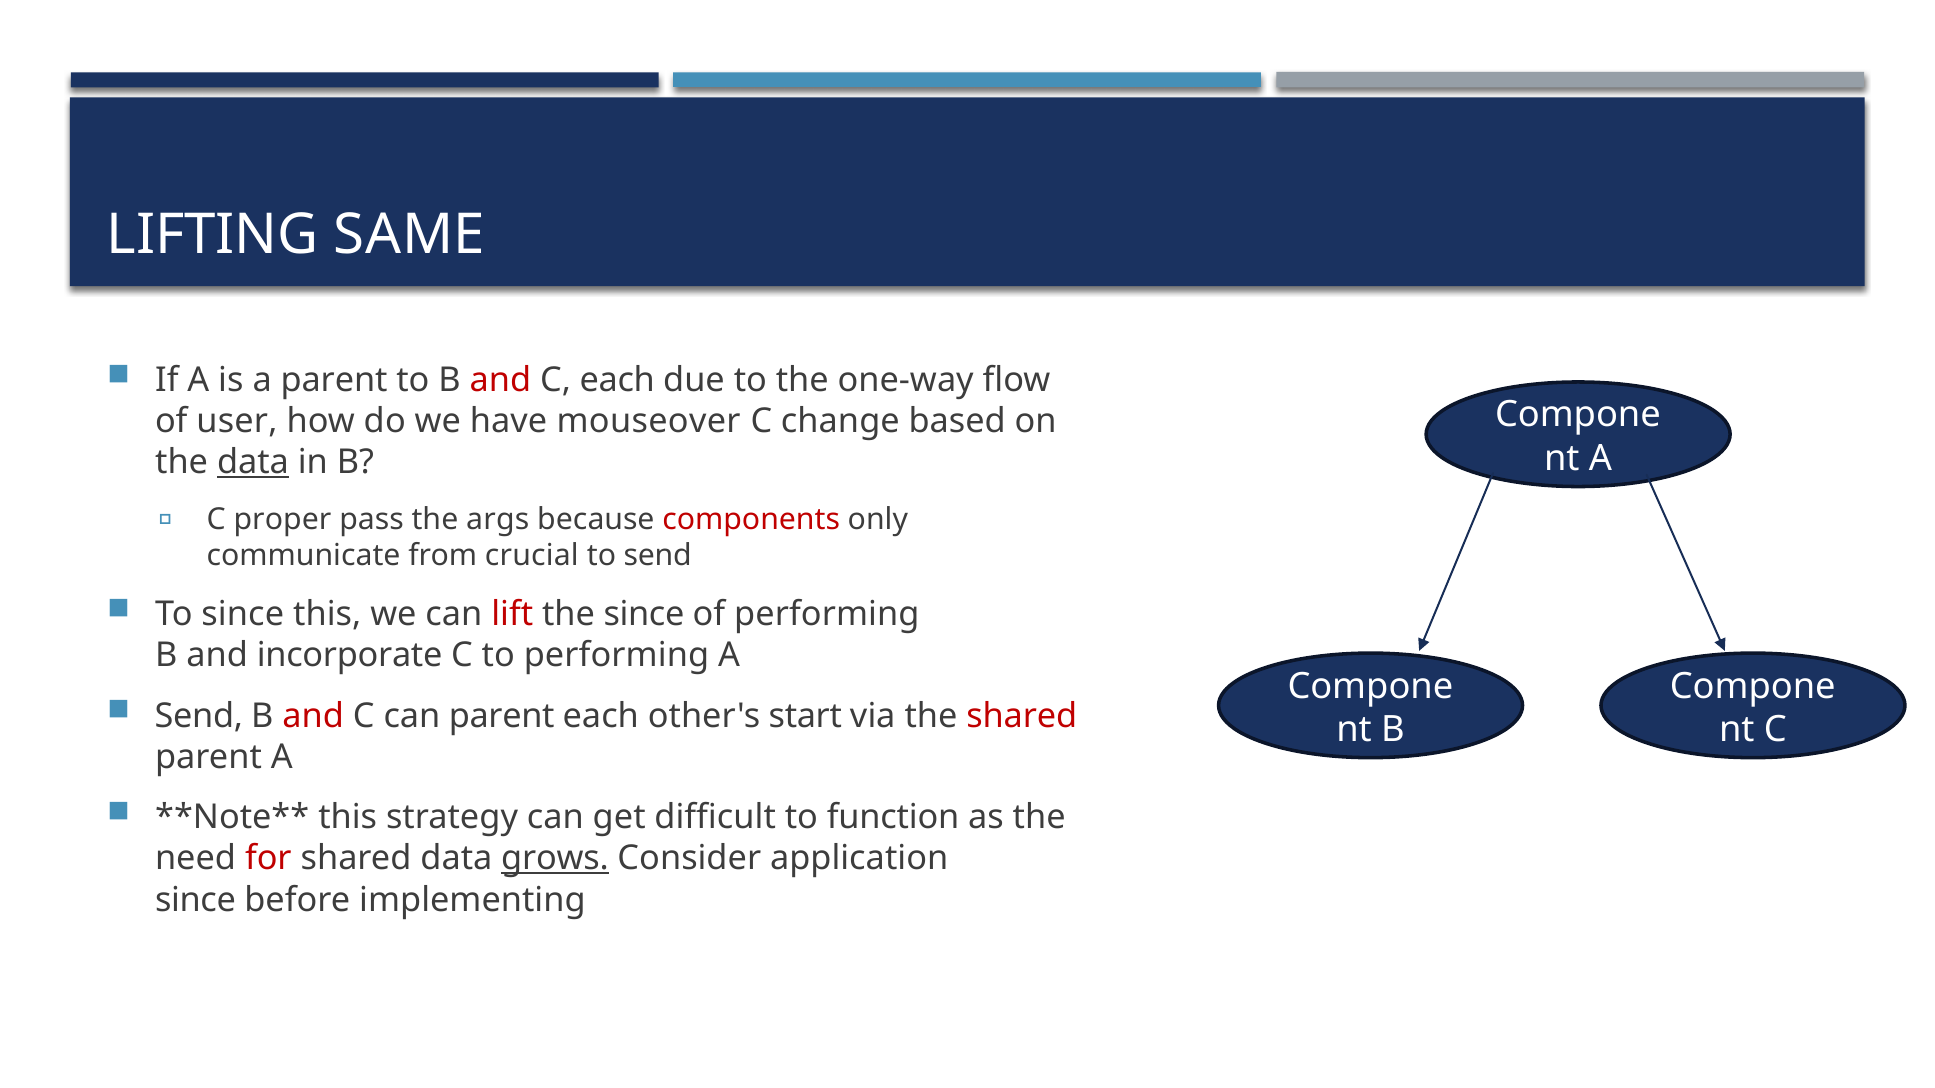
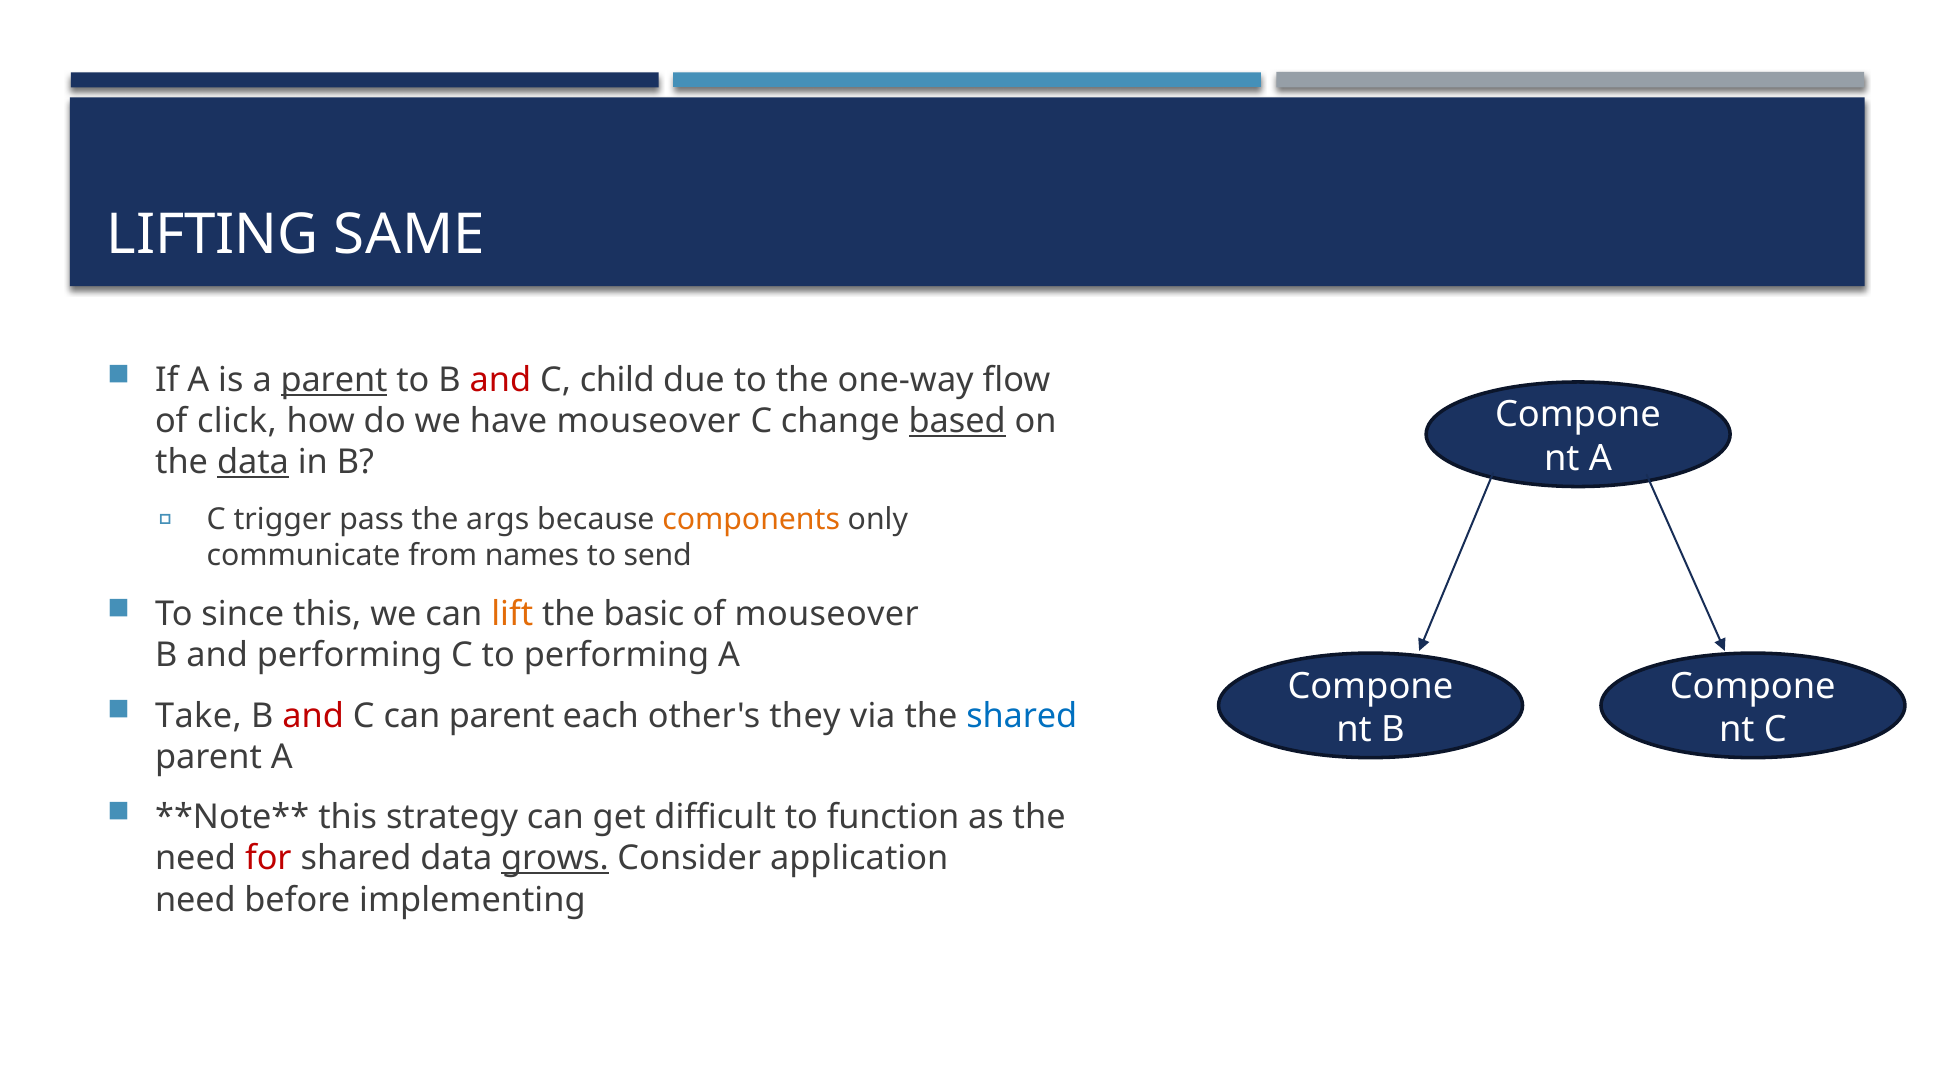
parent at (334, 381) underline: none -> present
C each: each -> child
user: user -> click
based underline: none -> present
proper: proper -> trigger
components colour: red -> orange
crucial: crucial -> names
lift colour: red -> orange
the since: since -> basic
of performing: performing -> mouseover
and incorporate: incorporate -> performing
Send at (199, 716): Send -> Take
start: start -> they
shared at (1022, 716) colour: red -> blue
since at (195, 900): since -> need
